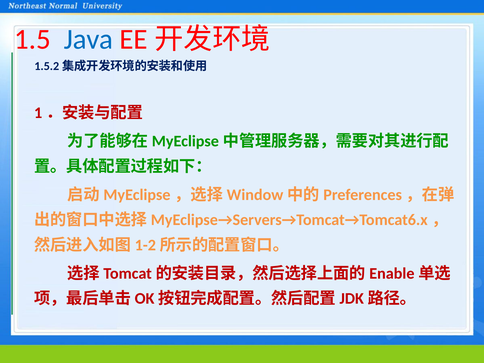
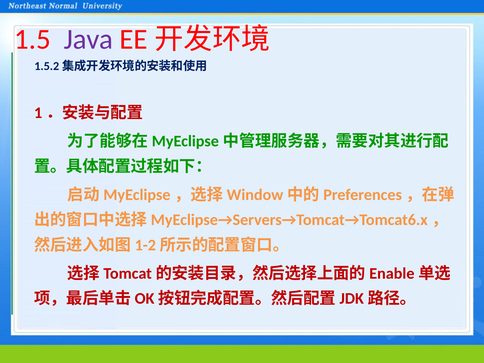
Java colour: blue -> purple
